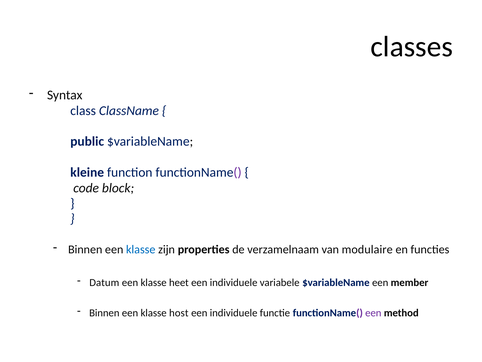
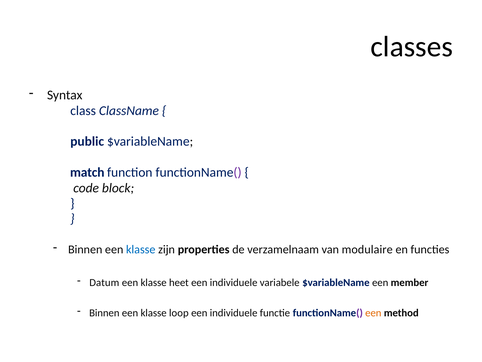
kleine: kleine -> match
host: host -> loop
een at (373, 312) colour: purple -> orange
